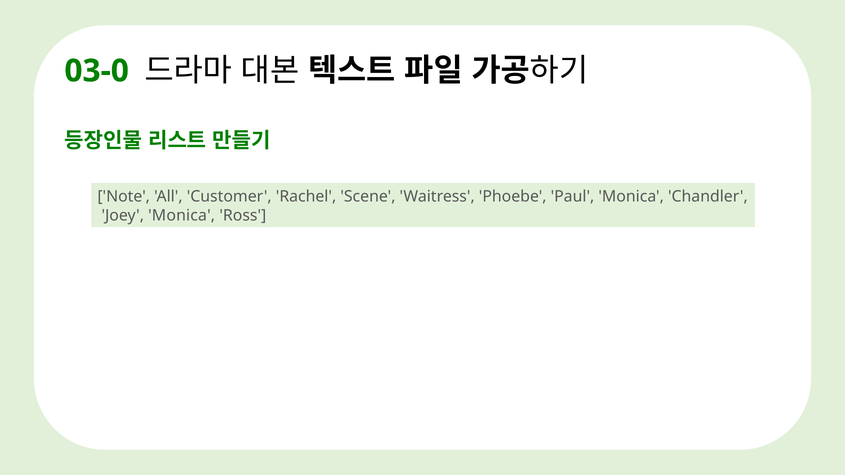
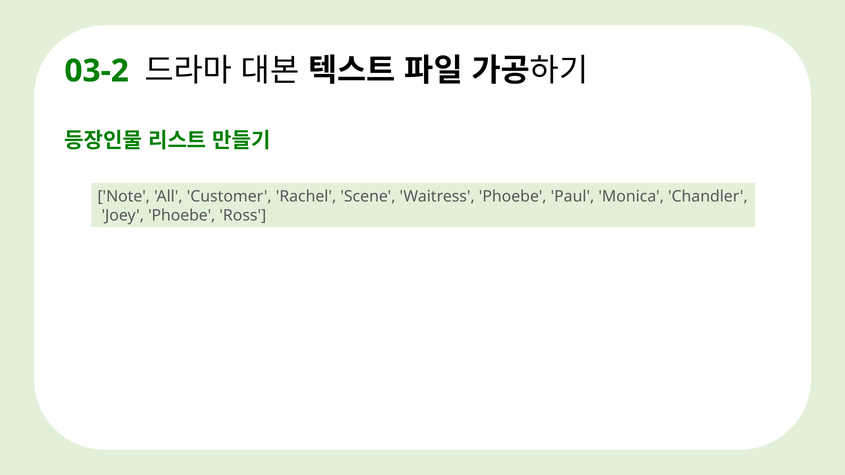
03-0: 03-0 -> 03-2
Joey Monica: Monica -> Phoebe
